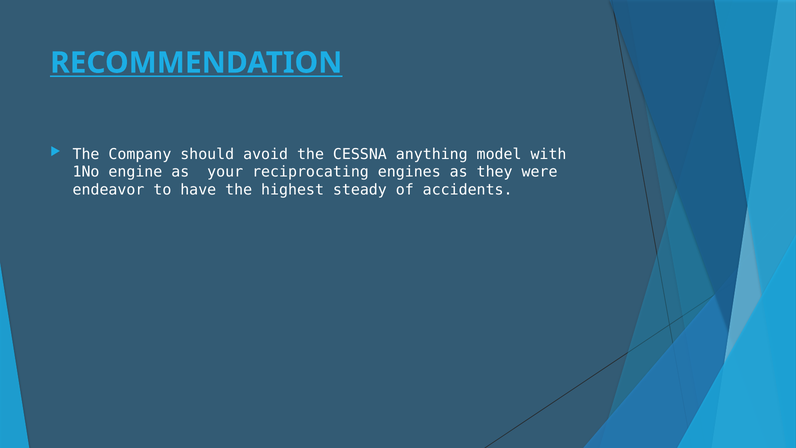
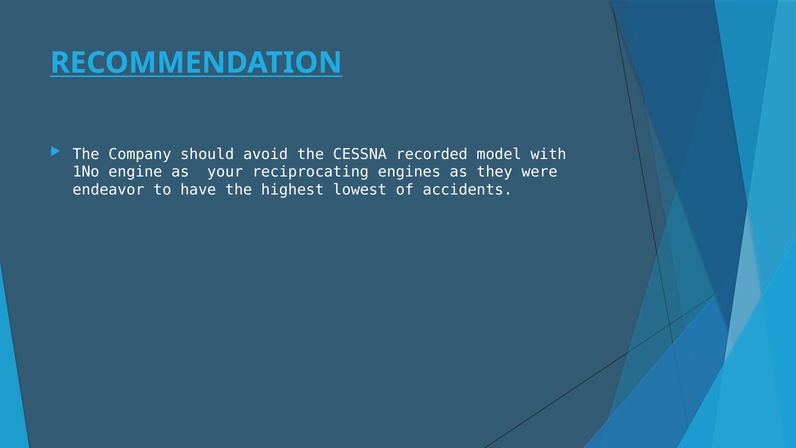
anything: anything -> recorded
steady: steady -> lowest
